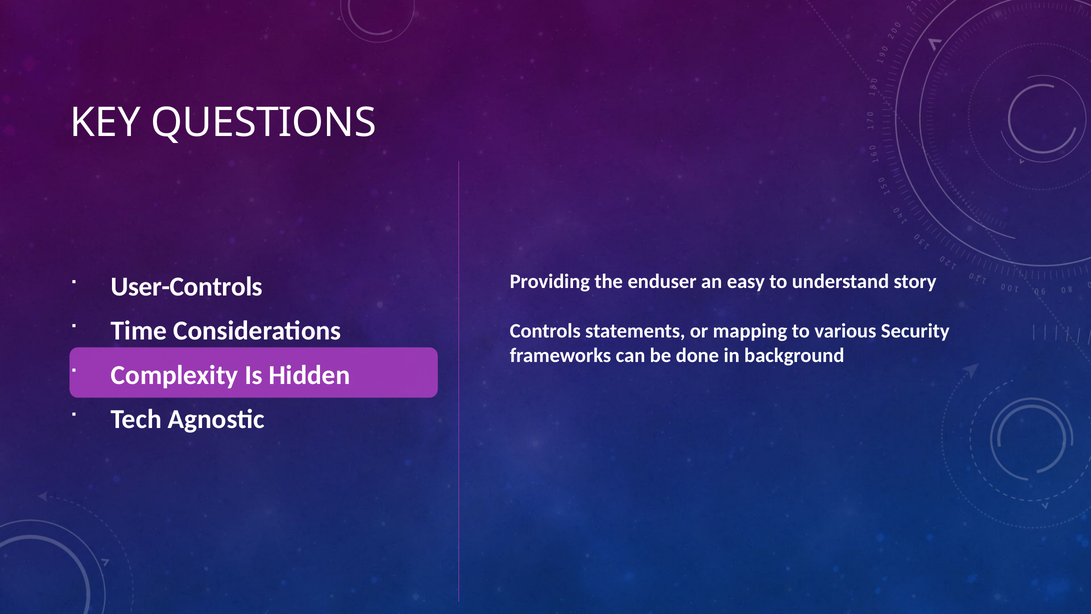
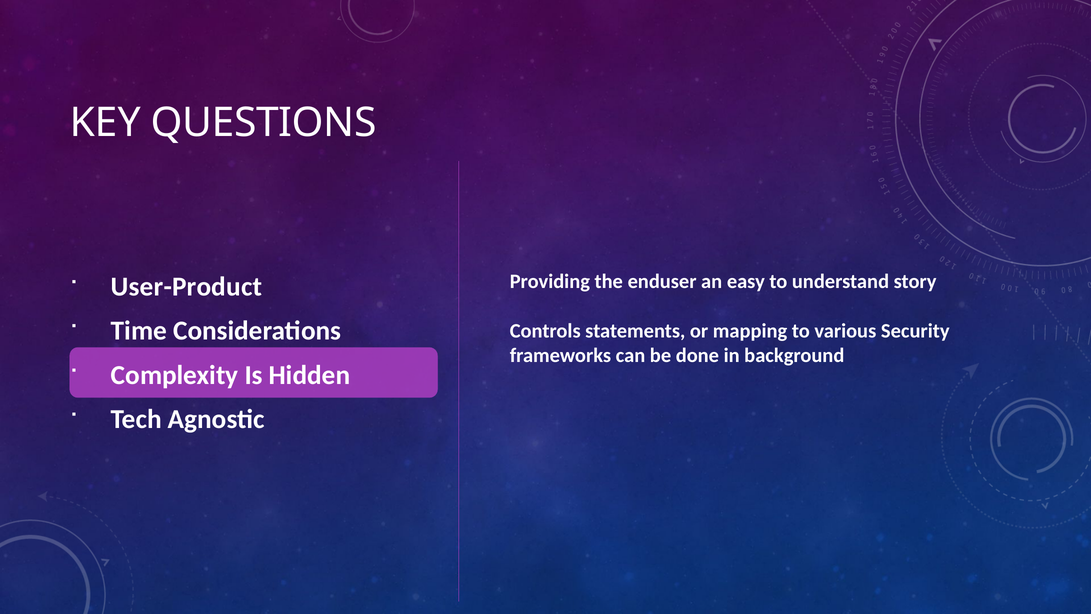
User-Controls: User-Controls -> User-Product
